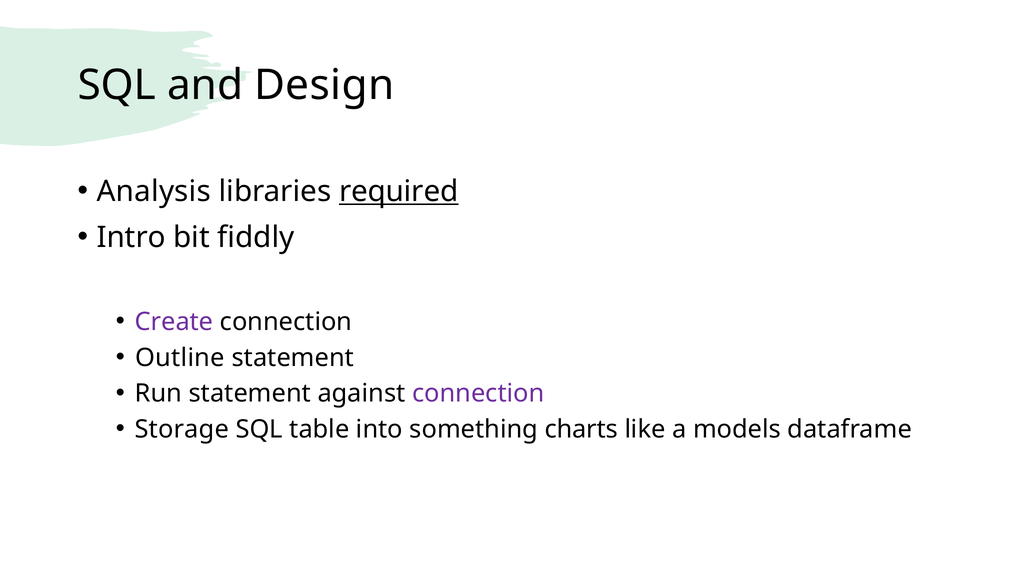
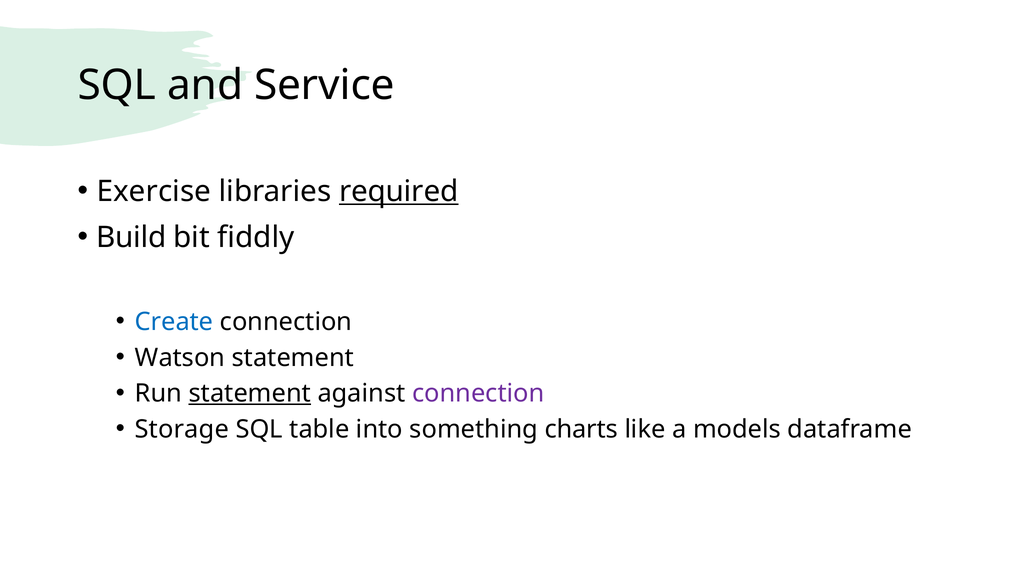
Design: Design -> Service
Analysis: Analysis -> Exercise
Intro: Intro -> Build
Create colour: purple -> blue
Outline: Outline -> Watson
statement at (250, 394) underline: none -> present
